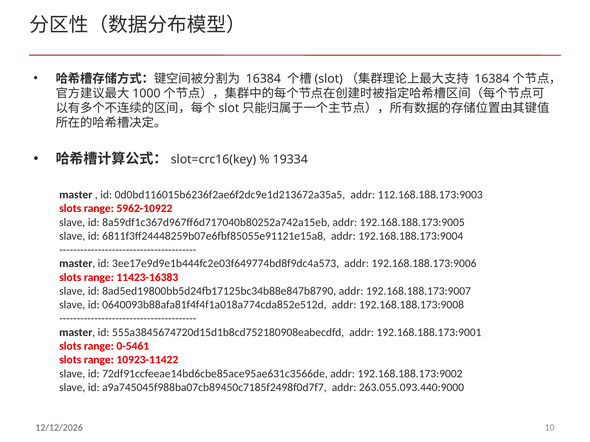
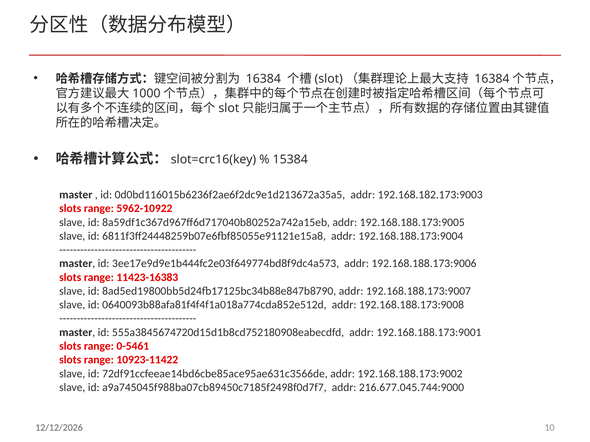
19334: 19334 -> 15384
112.168.188.173:9003: 112.168.188.173:9003 -> 192.168.182.173:9003
263.055.093.440:9000: 263.055.093.440:9000 -> 216.677.045.744:9000
